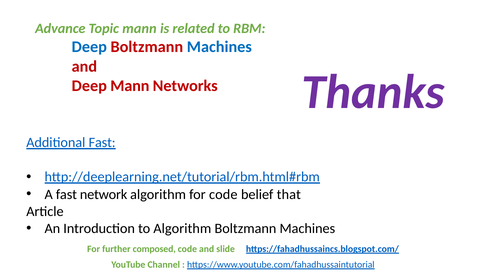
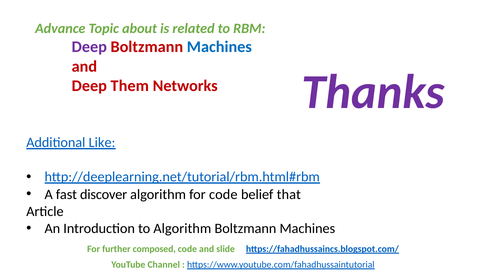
Topic mann: mann -> about
Deep at (89, 47) colour: blue -> purple
Deep Mann: Mann -> Them
Additional Fast: Fast -> Like
network: network -> discover
